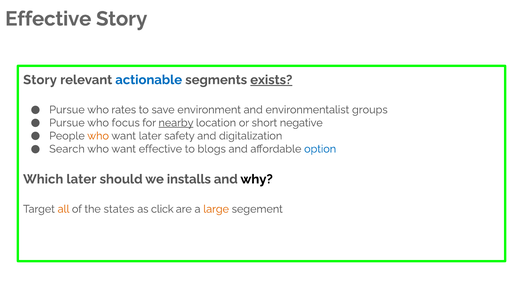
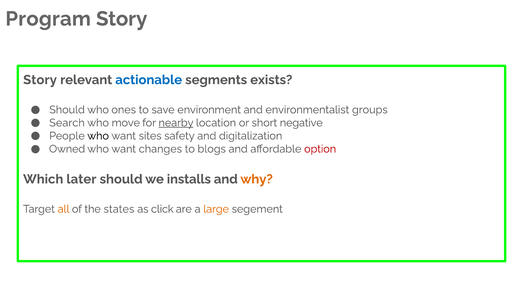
Effective at (48, 19): Effective -> Program
exists underline: present -> none
Pursue at (67, 110): Pursue -> Should
rates: rates -> ones
Pursue at (67, 123): Pursue -> Search
focus: focus -> move
who at (98, 136) colour: orange -> black
want later: later -> sites
Search: Search -> Owned
want effective: effective -> changes
option colour: blue -> red
why colour: black -> orange
